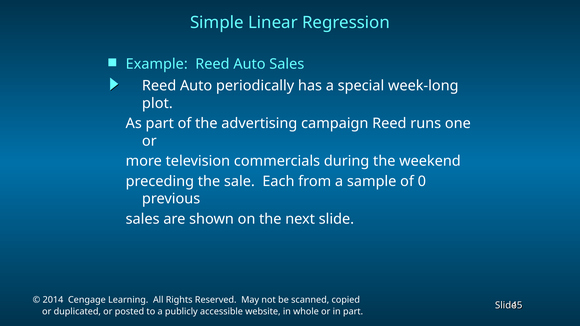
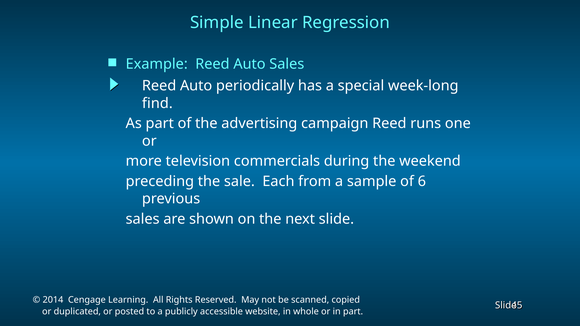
plot: plot -> find
0: 0 -> 6
